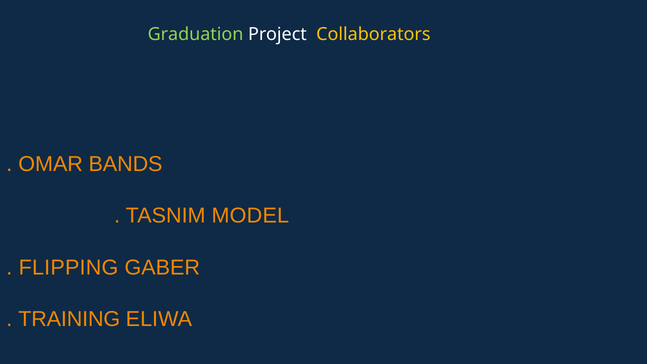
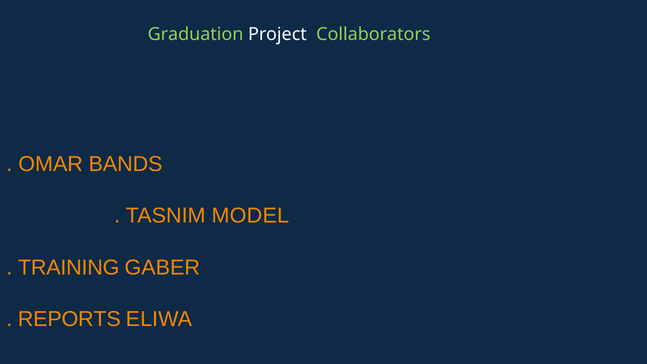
Collaborators colour: yellow -> light green
FLIPPING: FLIPPING -> TRAINING
TRAINING: TRAINING -> REPORTS
